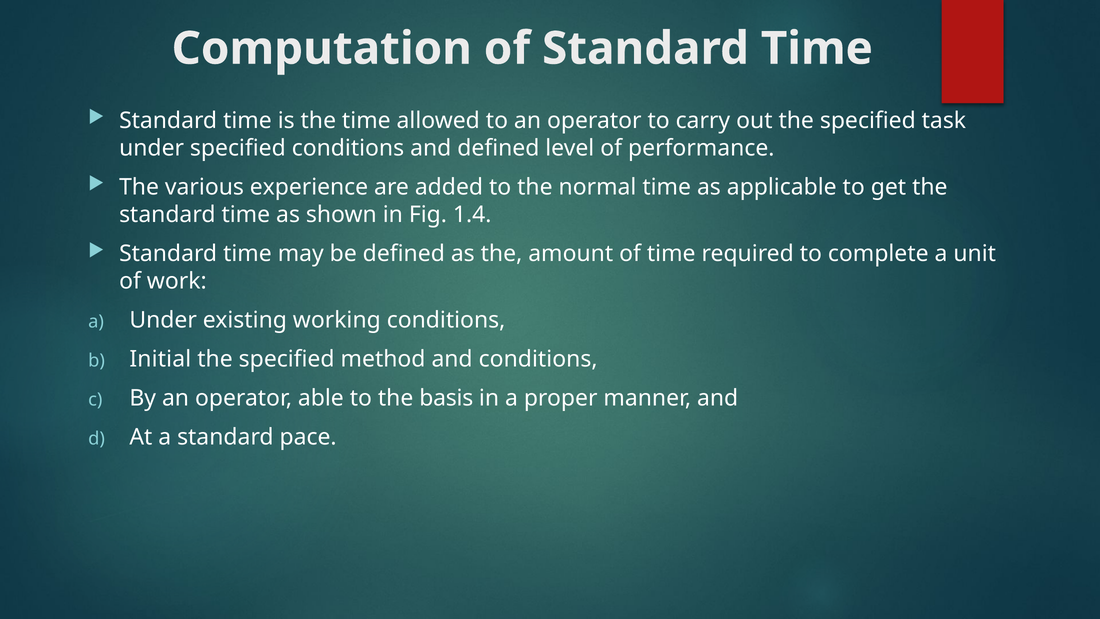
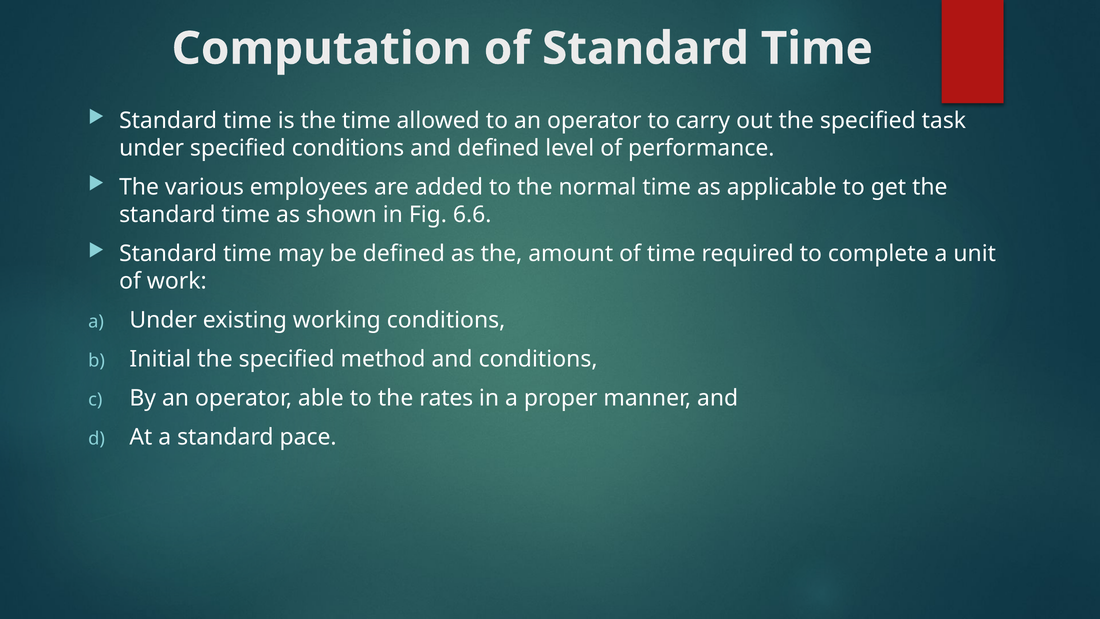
experience: experience -> employees
1.4: 1.4 -> 6.6
basis: basis -> rates
